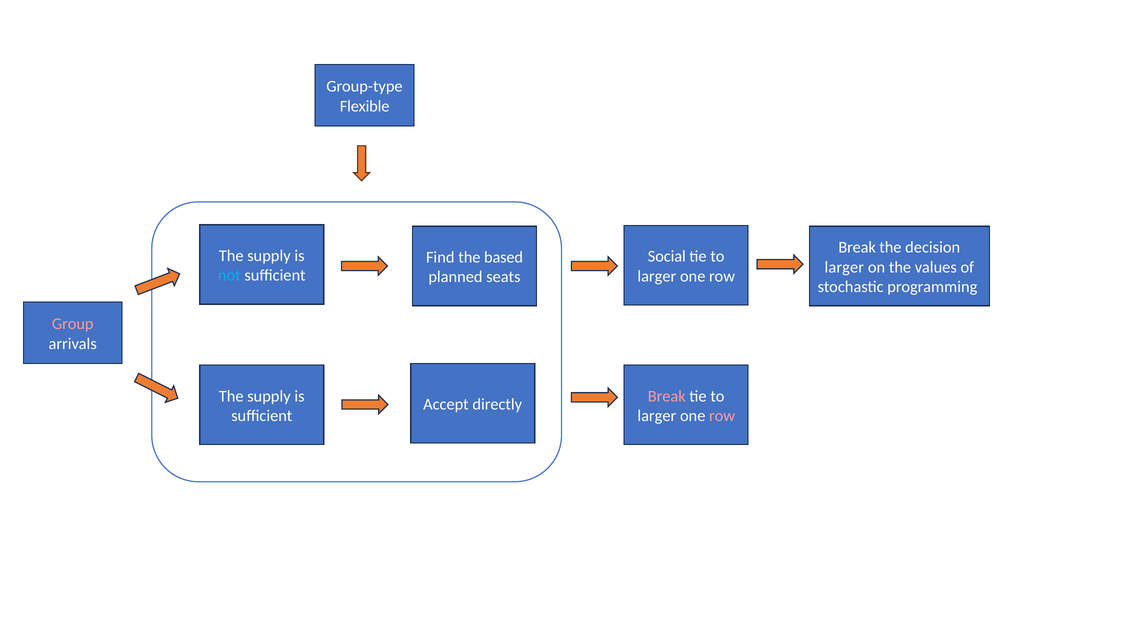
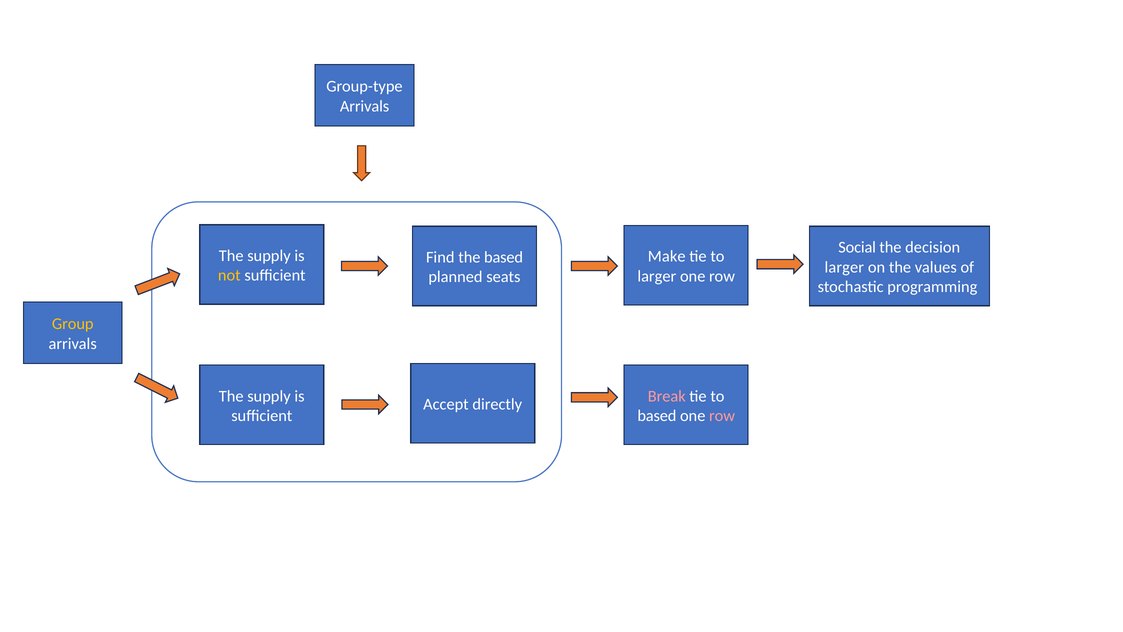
Flexible at (365, 106): Flexible -> Arrivals
Break at (857, 247): Break -> Social
Social: Social -> Make
not colour: light blue -> yellow
Group colour: pink -> yellow
larger at (657, 416): larger -> based
